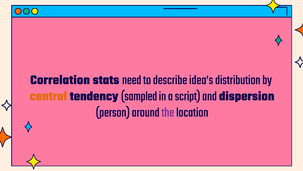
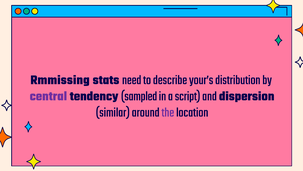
Correlation: Correlation -> Rmmissing
idea’s: idea’s -> your’s
central colour: orange -> purple
person: person -> similar
